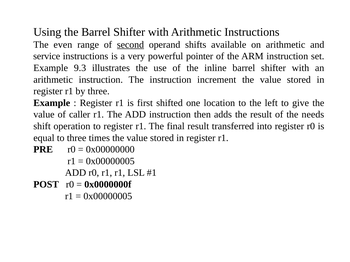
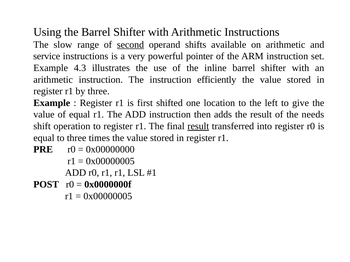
even: even -> slow
9.3: 9.3 -> 4.3
increment: increment -> efficiently
of caller: caller -> equal
result at (198, 126) underline: none -> present
